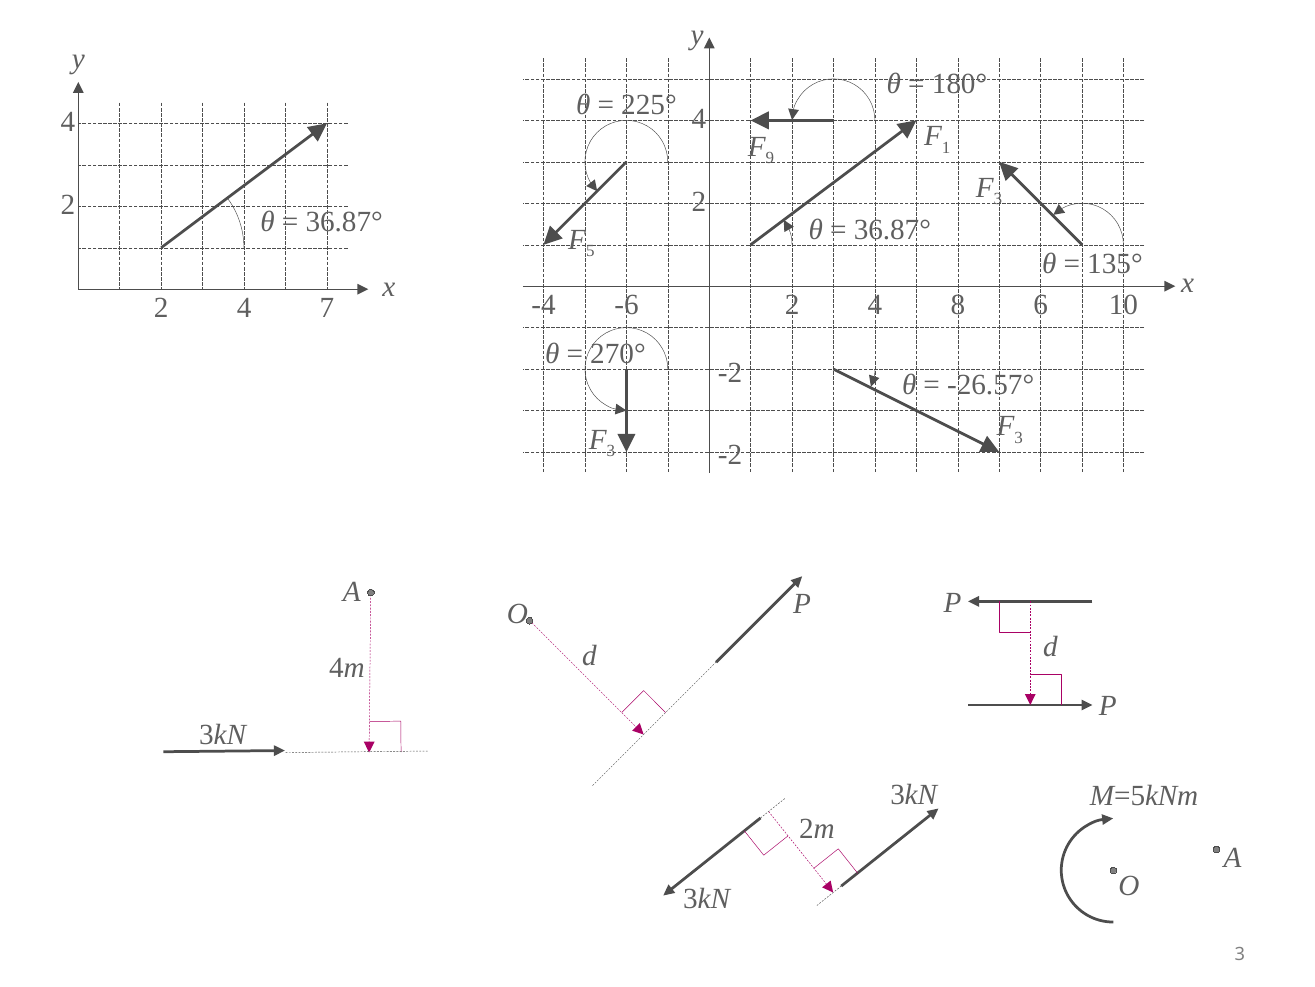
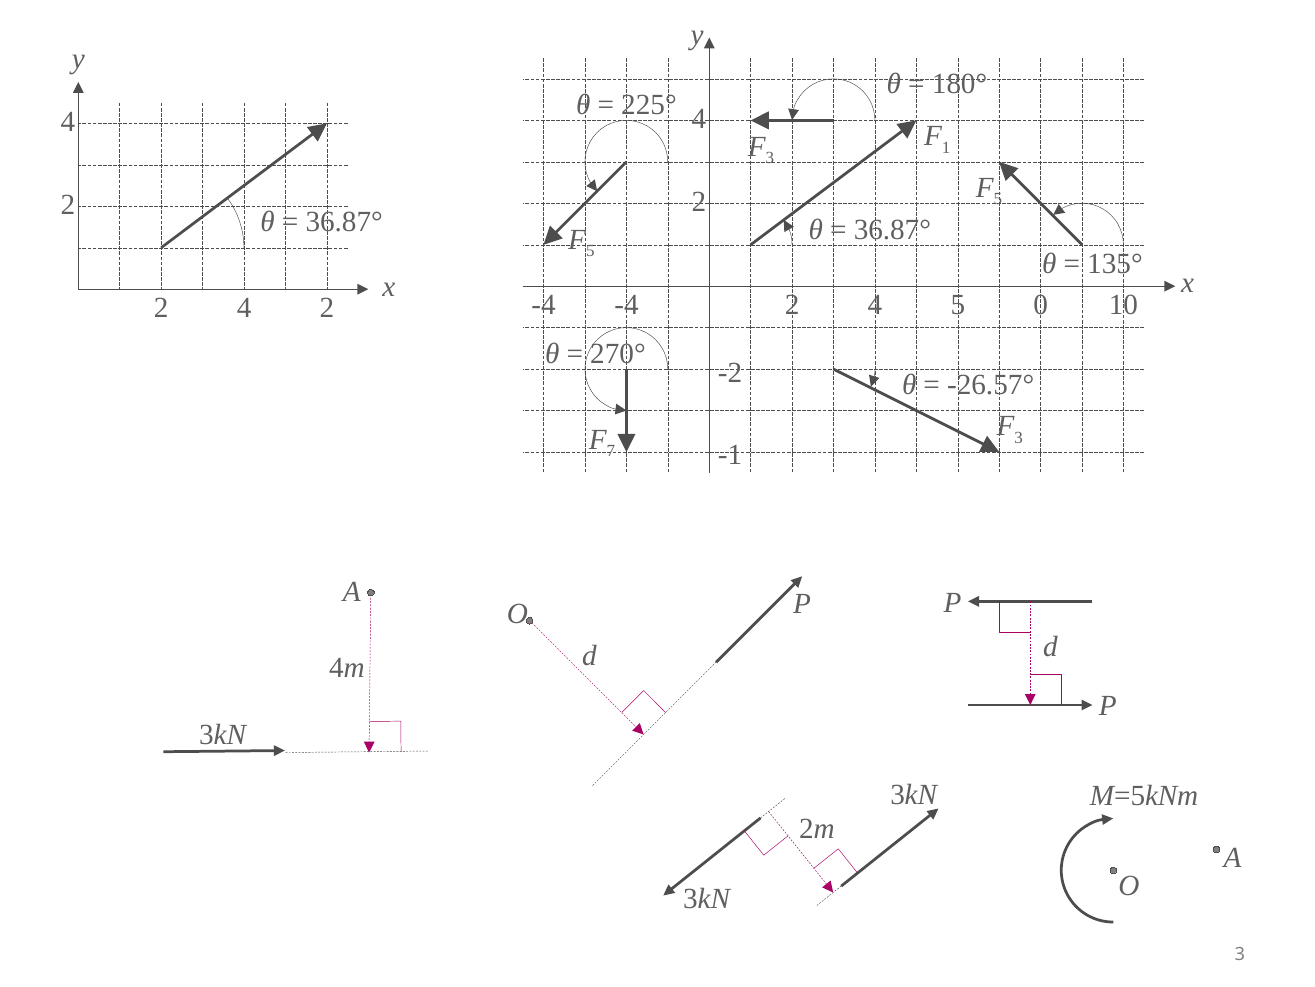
9 at (770, 158): 9 -> 3
3 at (998, 199): 3 -> 5
-6 at (626, 305): -6 -> -4
4 8: 8 -> 5
6: 6 -> 0
4 7: 7 -> 2
3 at (611, 451): 3 -> 7
-2 at (730, 454): -2 -> -1
